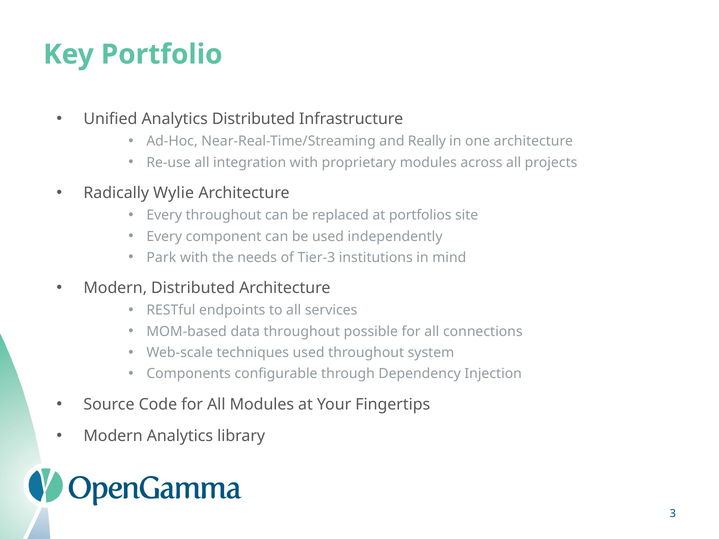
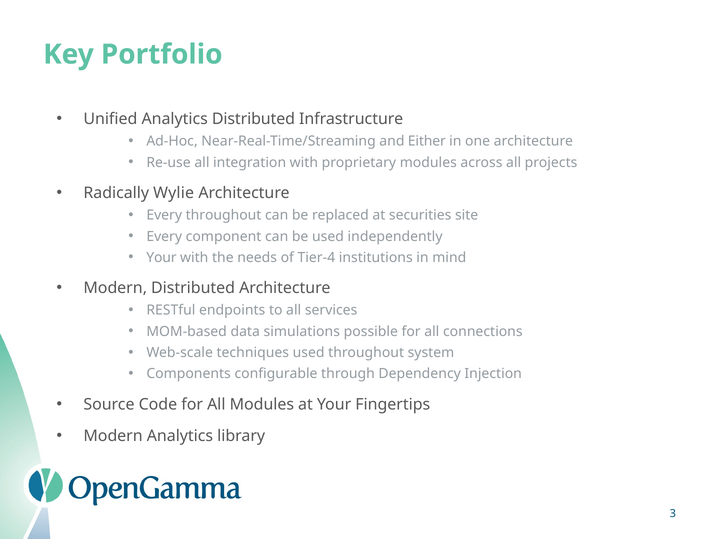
Really: Really -> Either
portfolios: portfolios -> securities
Park at (161, 258): Park -> Your
Tier-3: Tier-3 -> Tier-4
data throughout: throughout -> simulations
